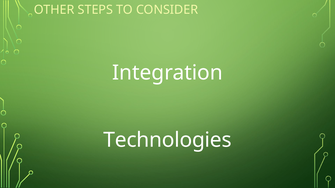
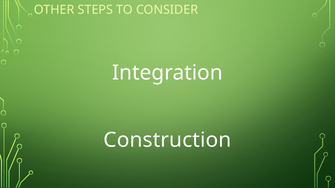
Technologies: Technologies -> Construction
